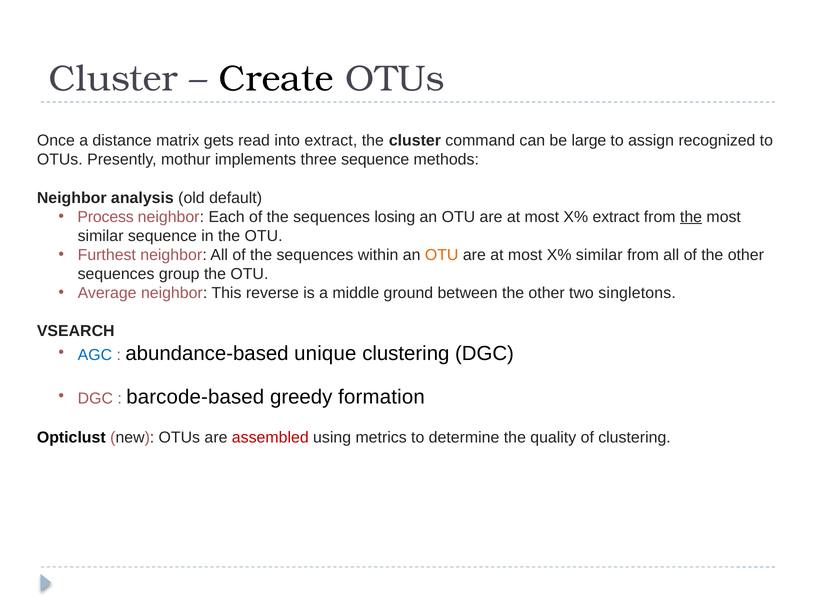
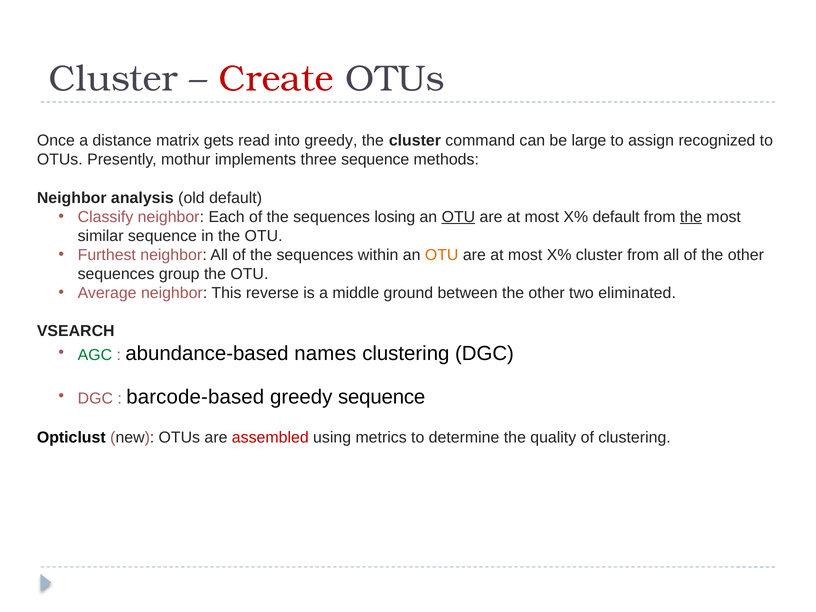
Create colour: black -> red
into extract: extract -> greedy
Process: Process -> Classify
OTU at (458, 217) underline: none -> present
X% extract: extract -> default
X% similar: similar -> cluster
singletons: singletons -> eliminated
AGC colour: blue -> green
unique: unique -> names
greedy formation: formation -> sequence
